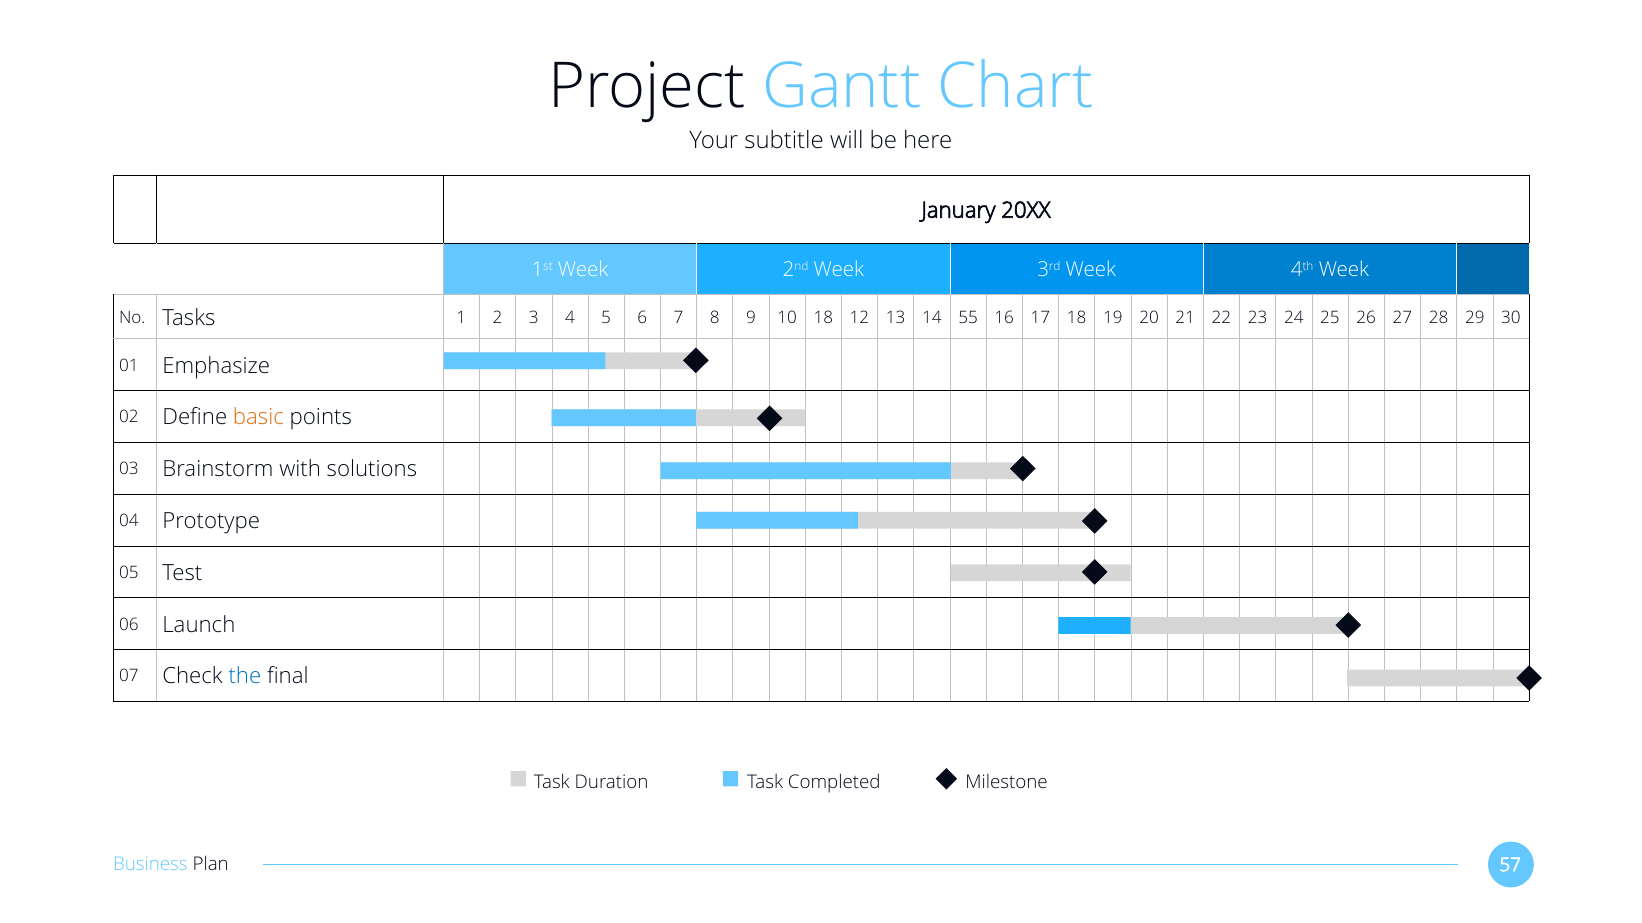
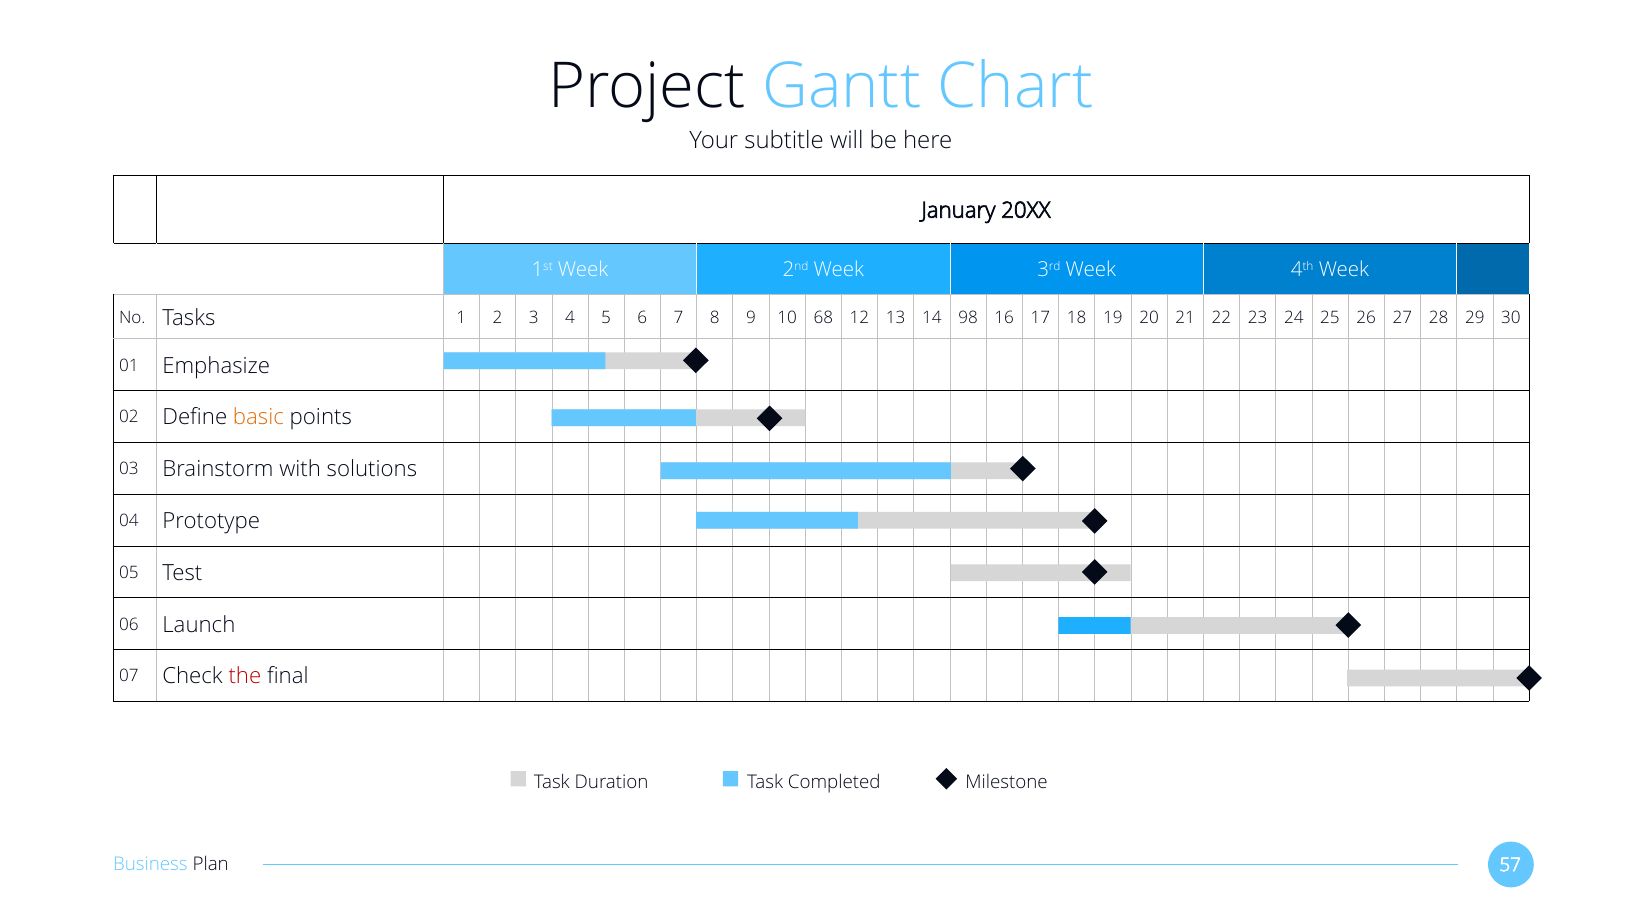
10 18: 18 -> 68
55: 55 -> 98
the colour: blue -> red
